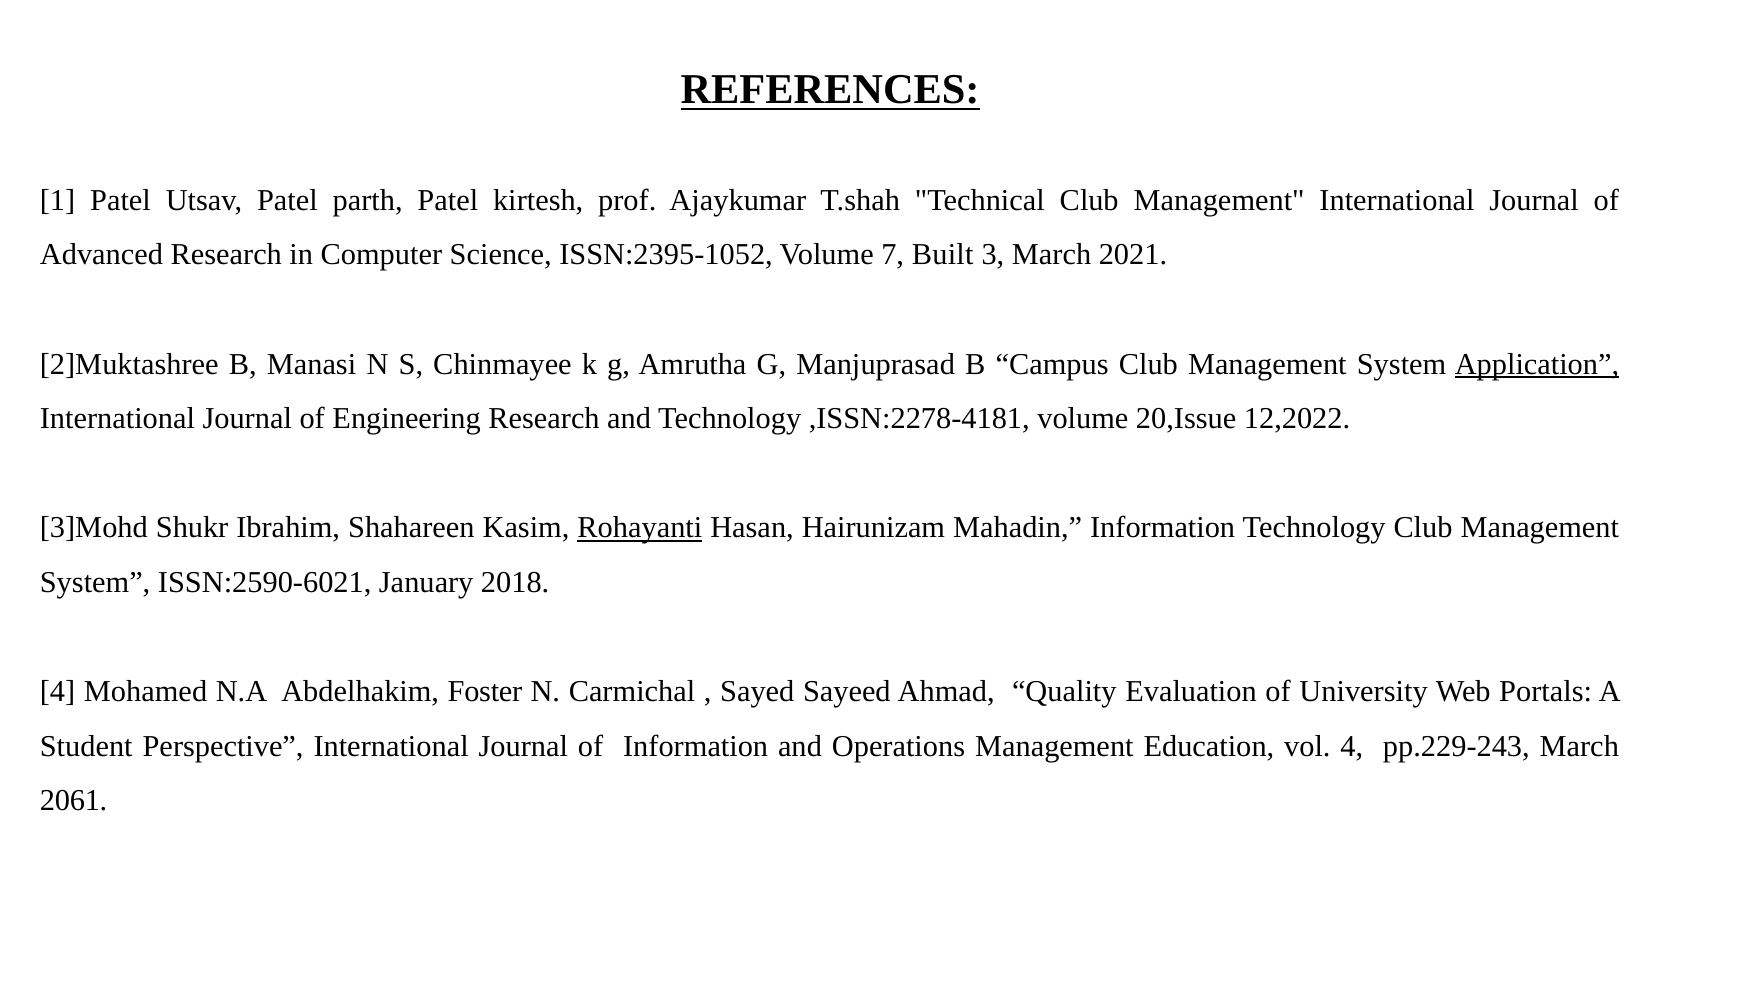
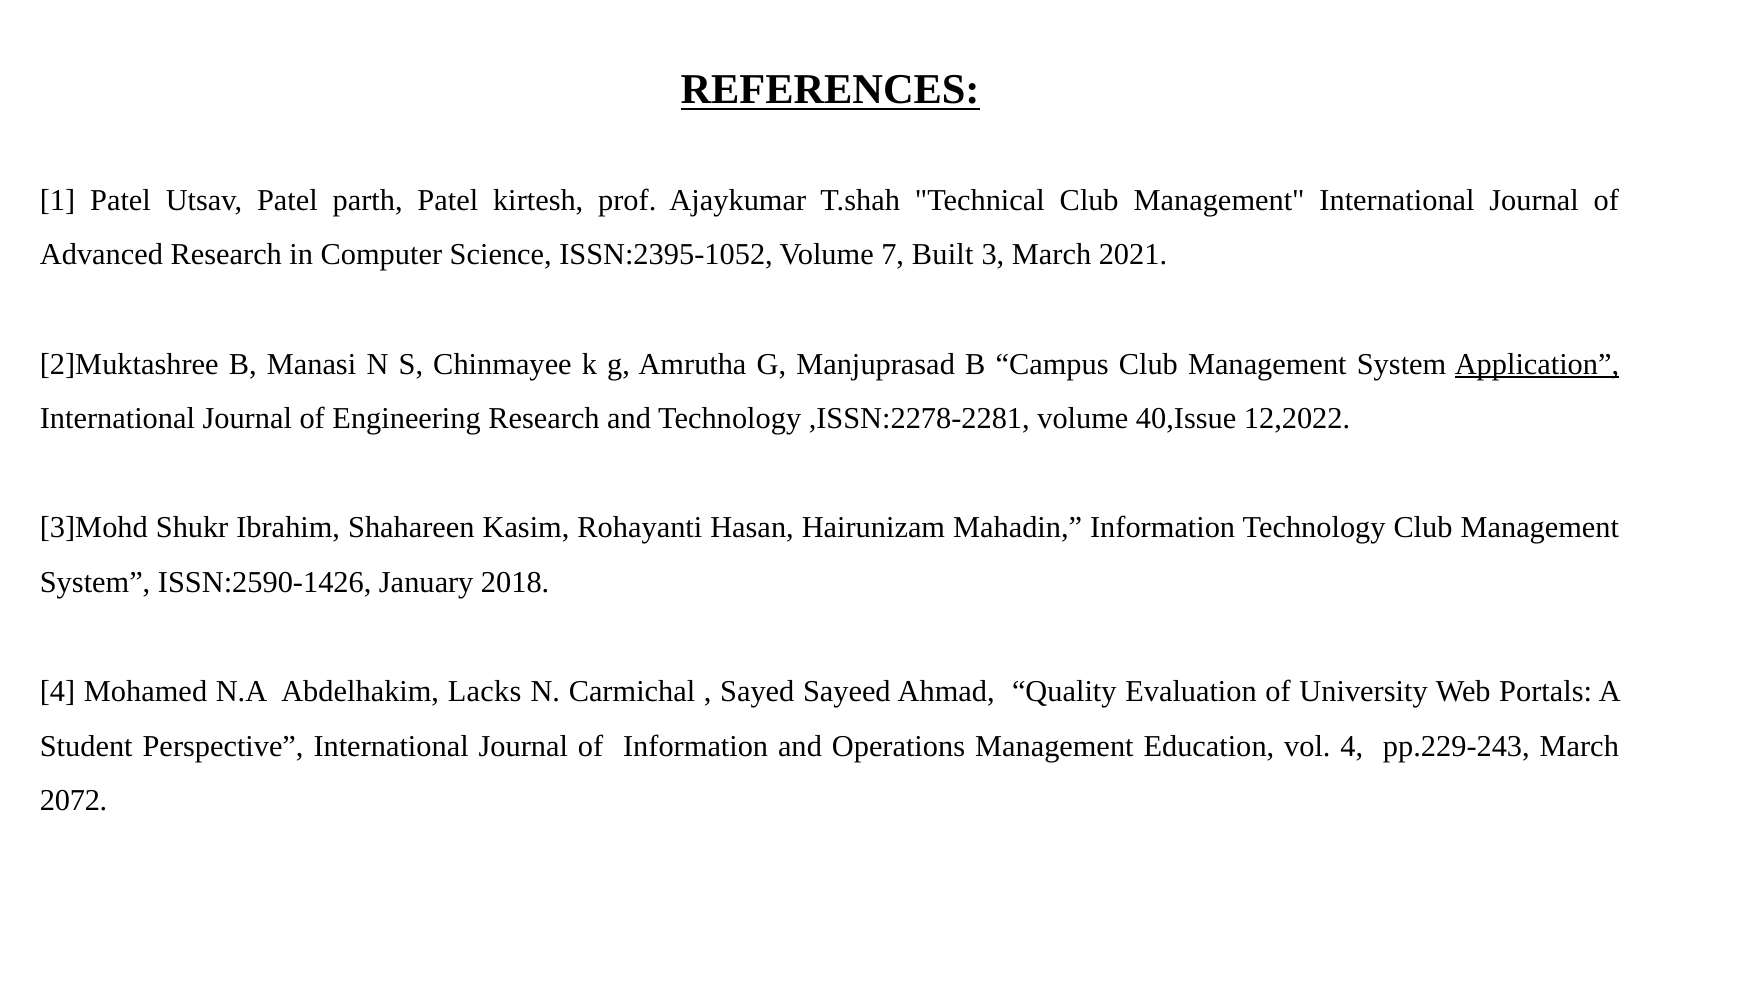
,ISSN:2278-4181: ,ISSN:2278-4181 -> ,ISSN:2278-2281
20,Issue: 20,Issue -> 40,Issue
Rohayanti underline: present -> none
ISSN:2590-6021: ISSN:2590-6021 -> ISSN:2590-1426
Foster: Foster -> Lacks
2061: 2061 -> 2072
